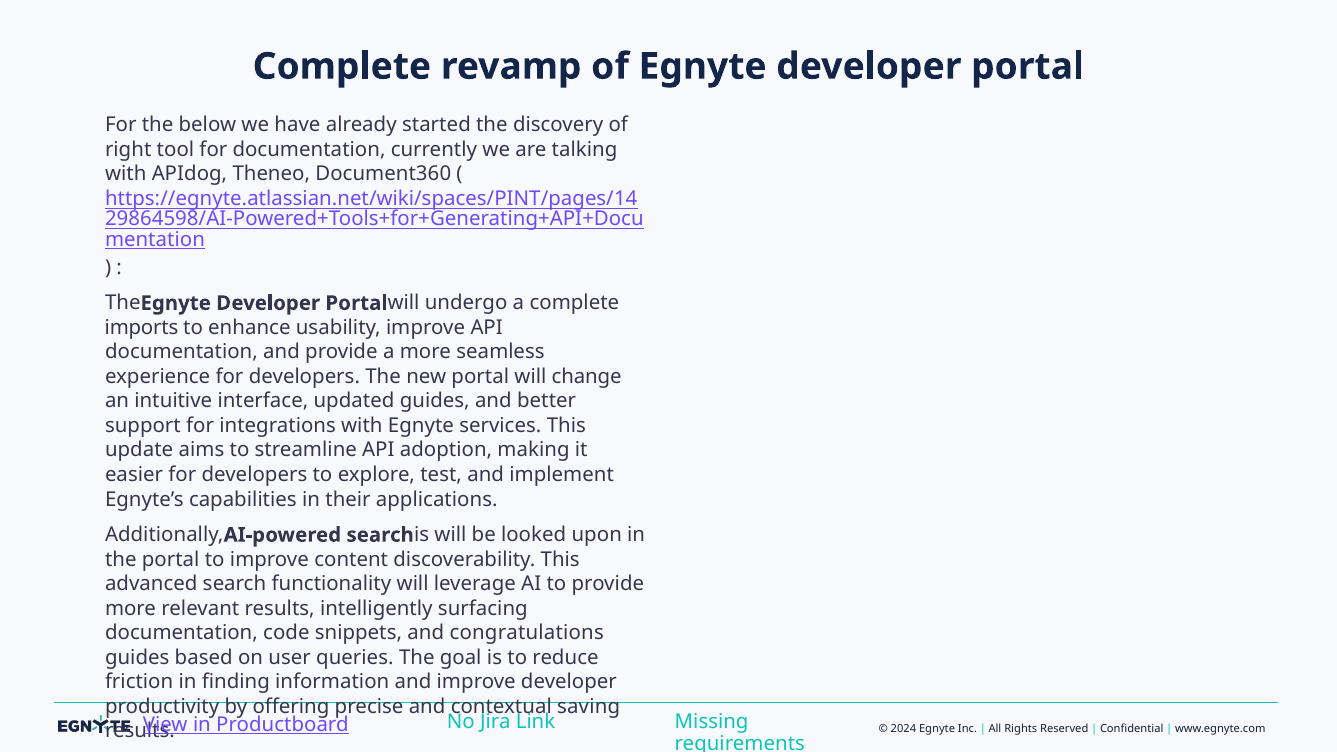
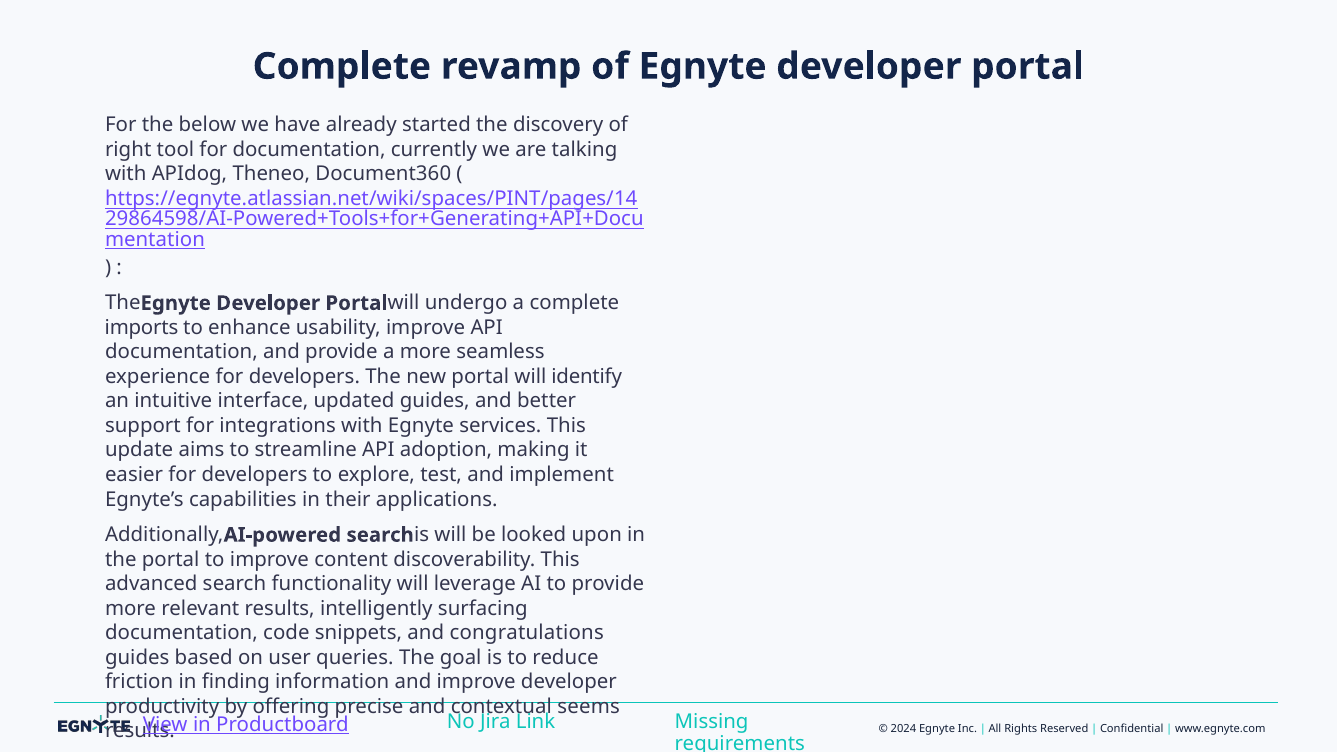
change: change -> identify
saving: saving -> seems
